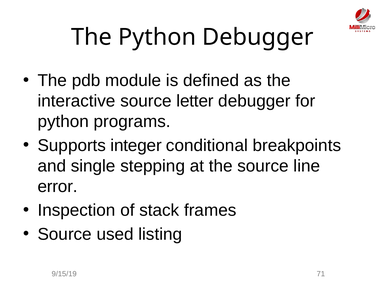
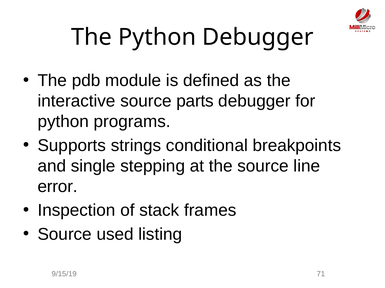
letter: letter -> parts
integer: integer -> strings
